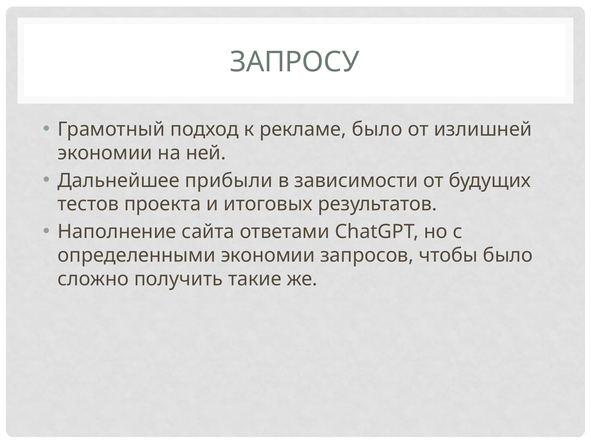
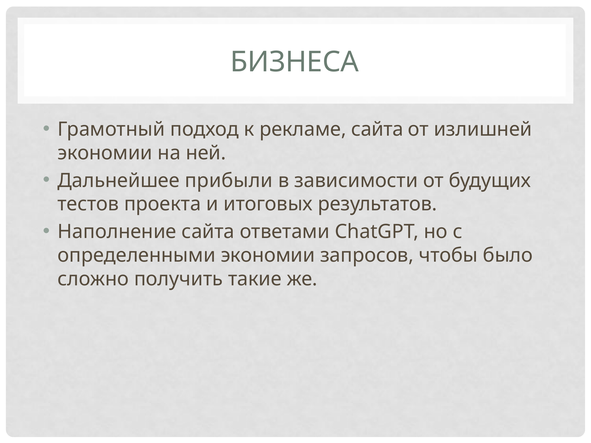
ЗАПРОСУ: ЗАПРОСУ -> БИЗНЕСА
рекламе было: было -> сайта
